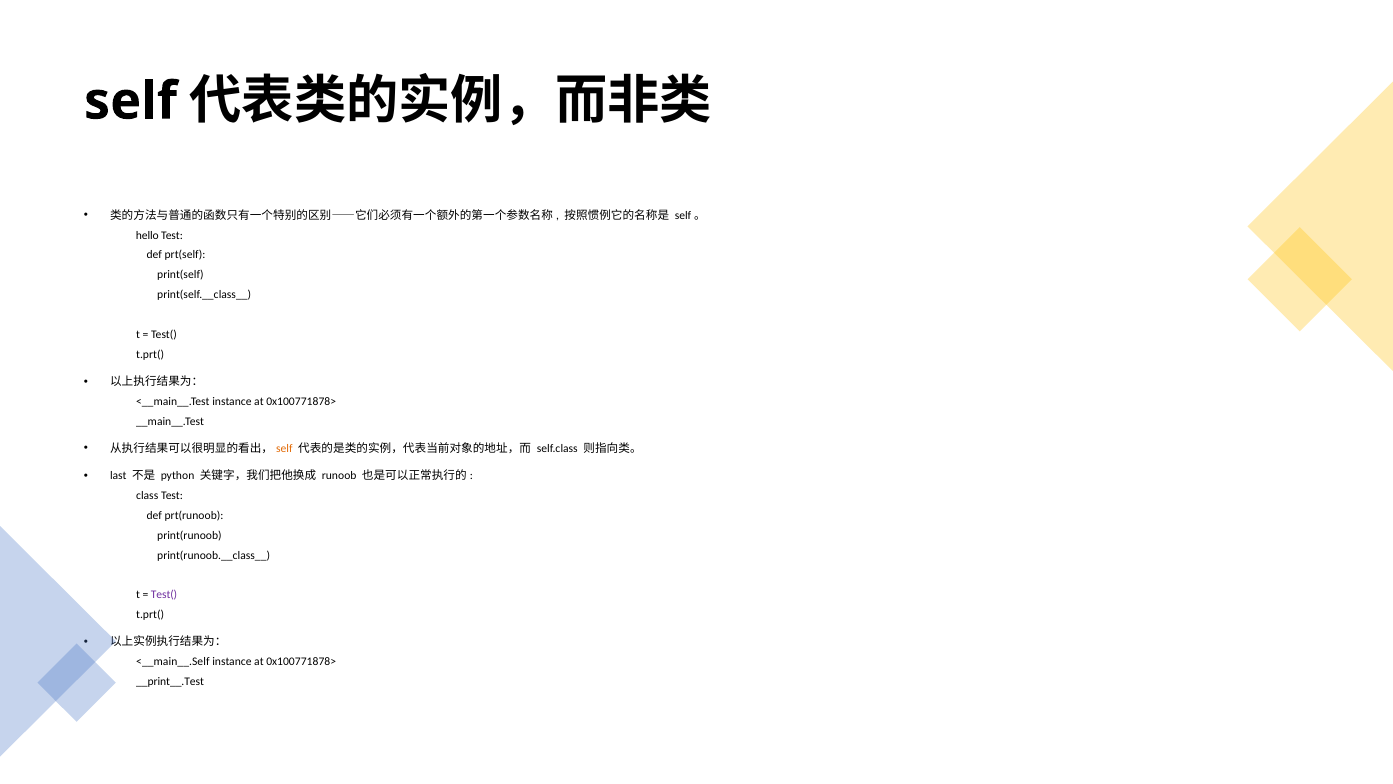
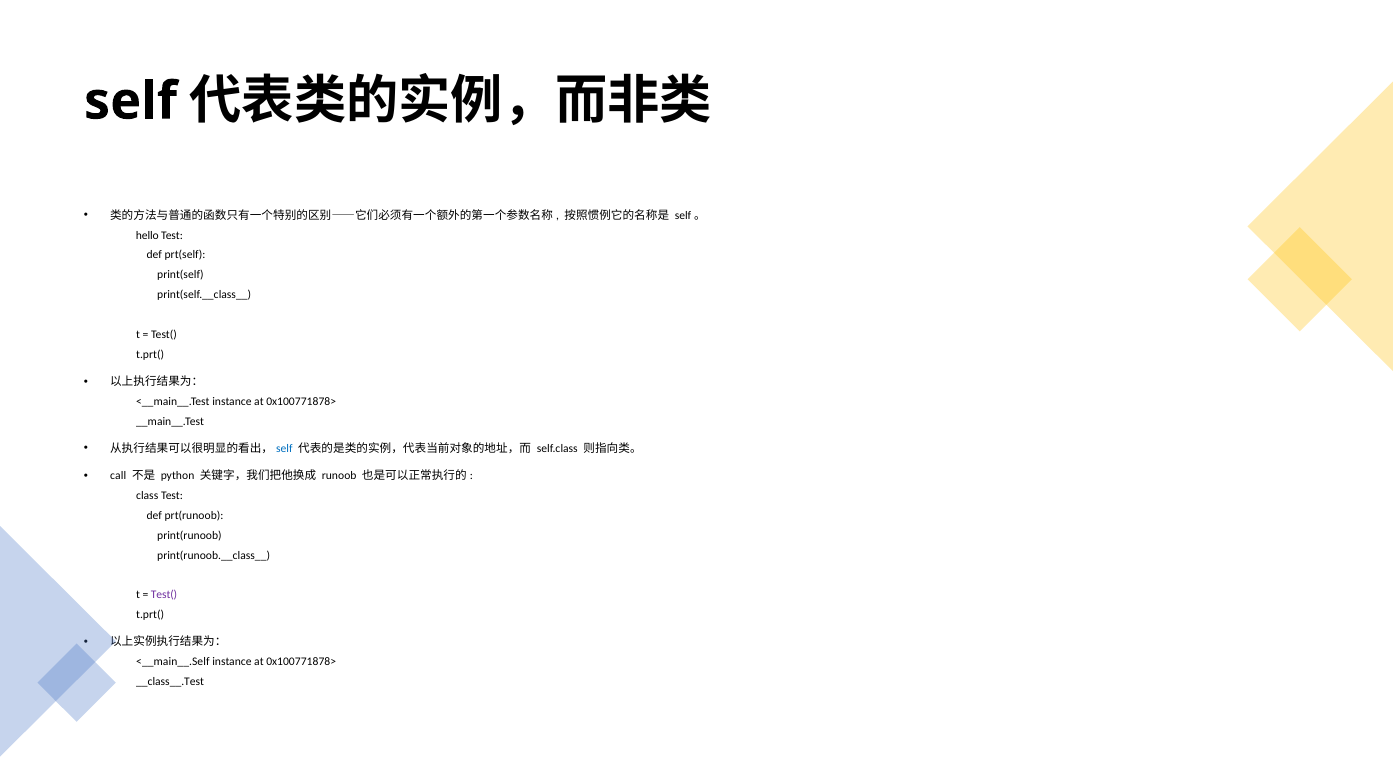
self at (284, 448) colour: orange -> blue
last: last -> call
__print__.Test: __print__.Test -> __class__.Test
